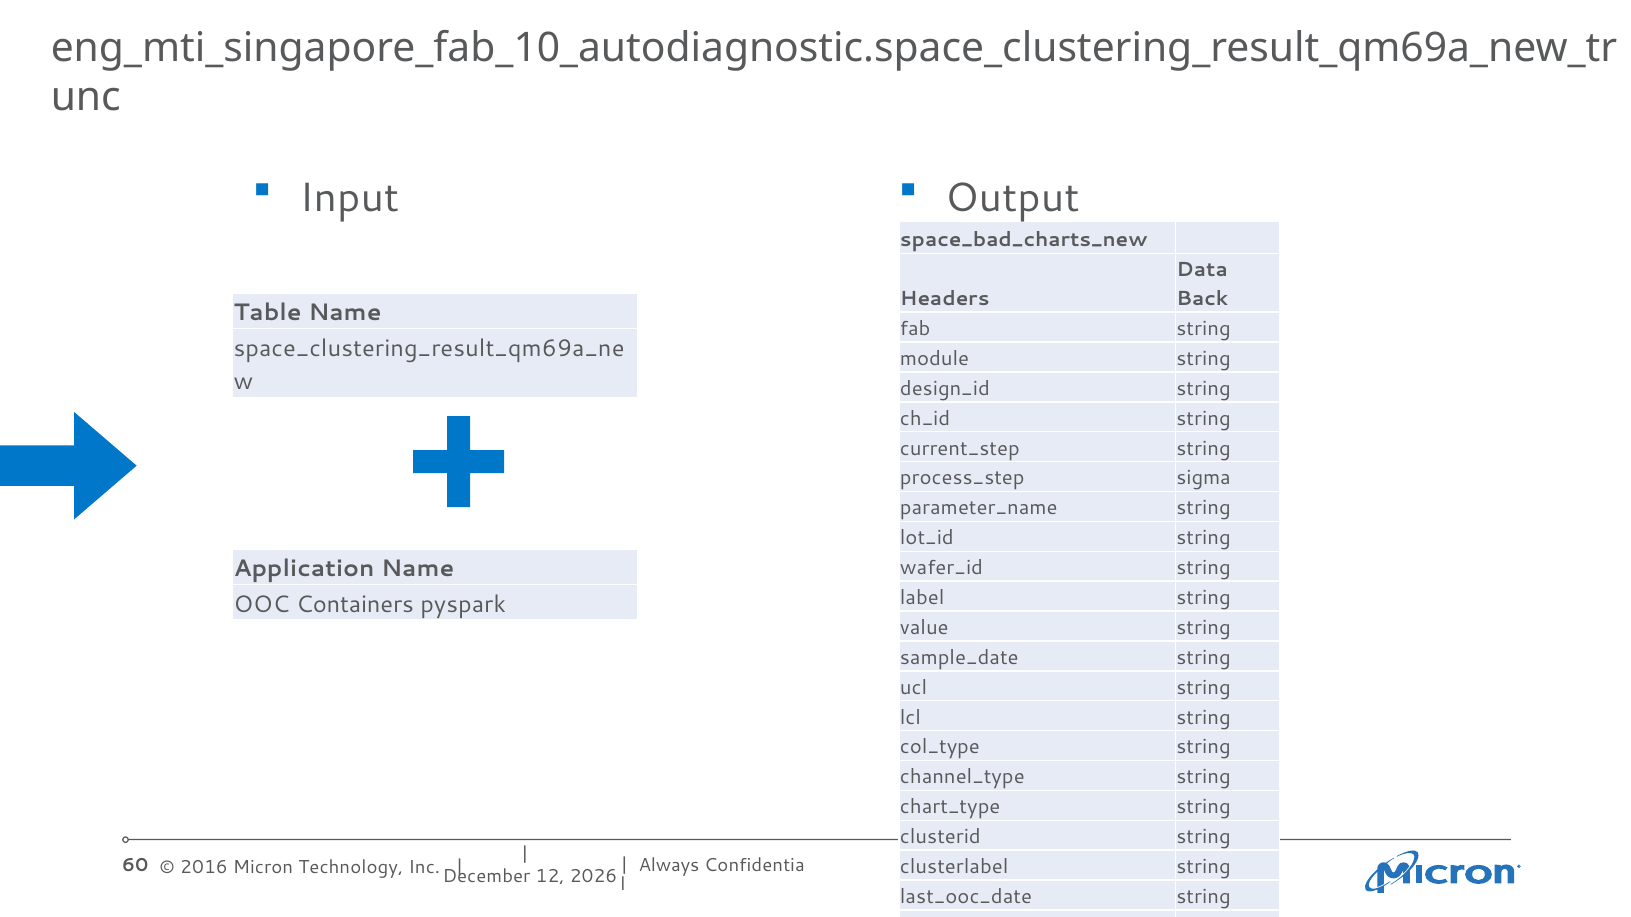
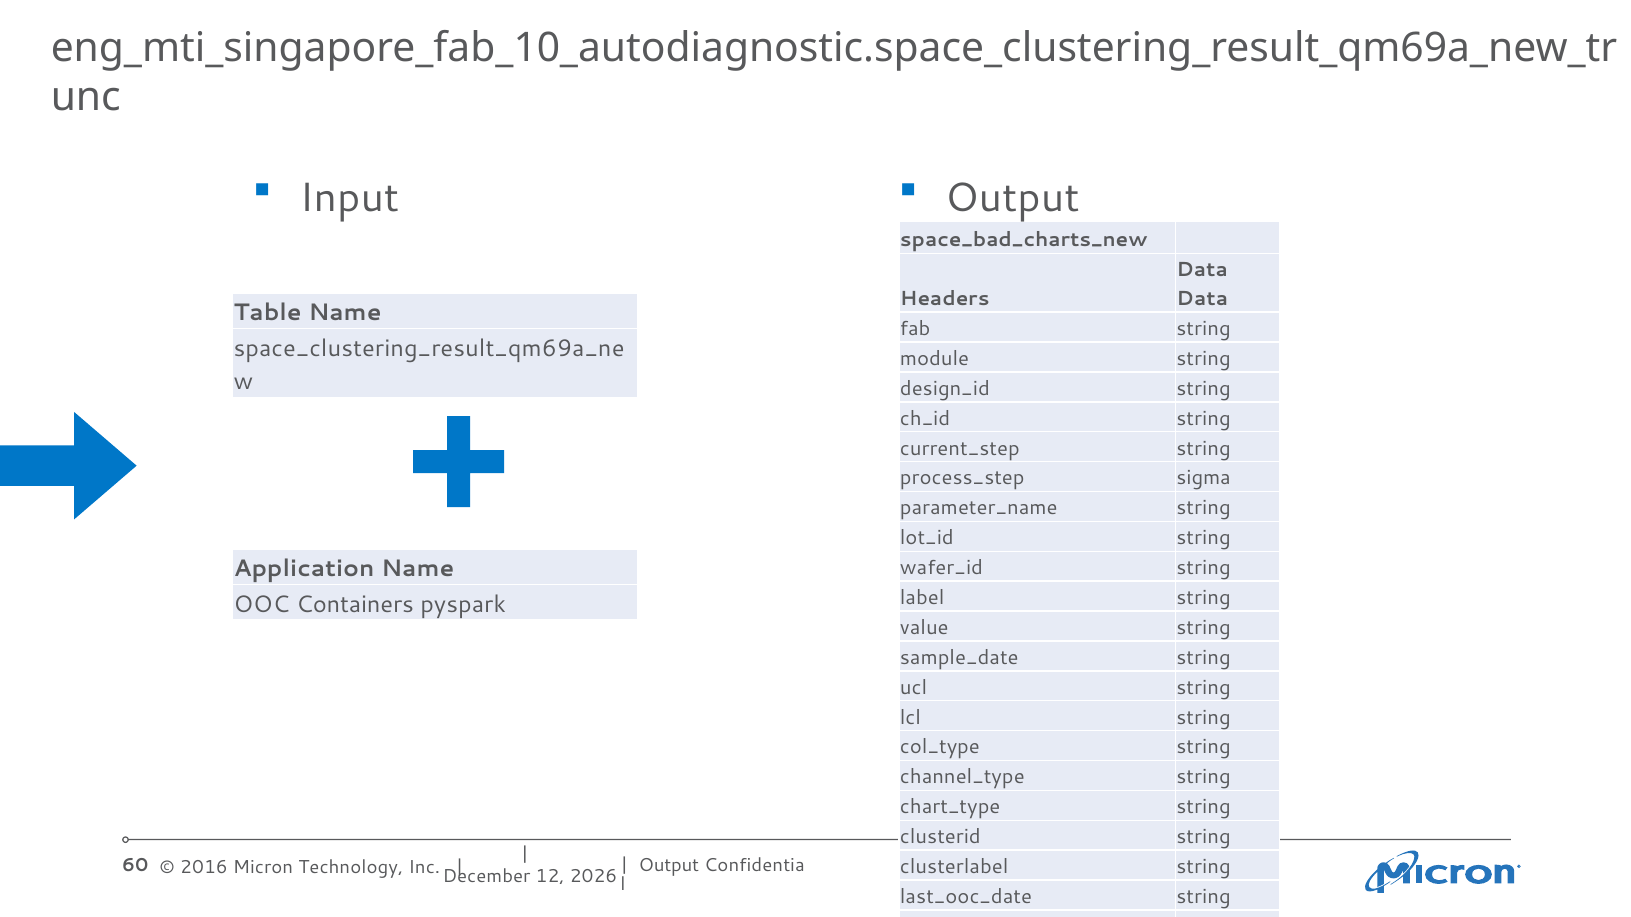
Back at (1202, 299): Back -> Data
Always at (669, 866): Always -> Output
